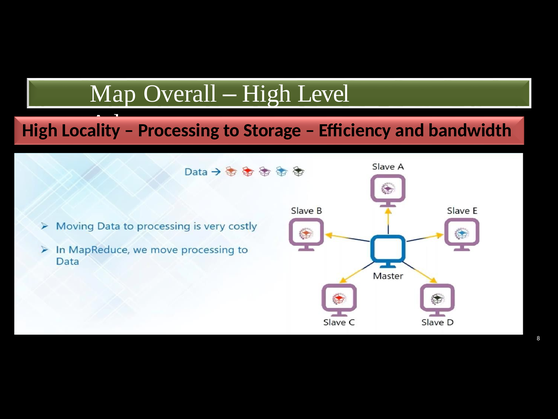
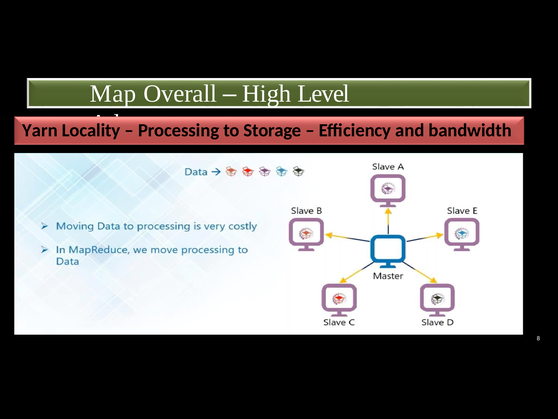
High at (40, 130): High -> Yarn
